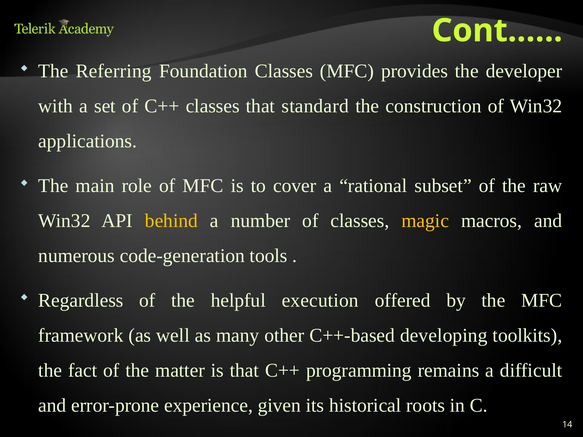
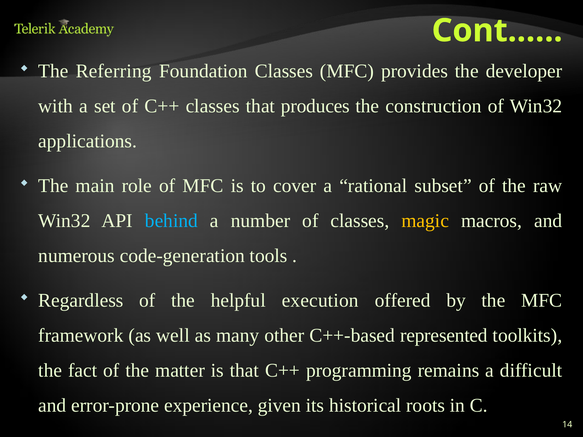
standard: standard -> produces
behind colour: yellow -> light blue
developing: developing -> represented
